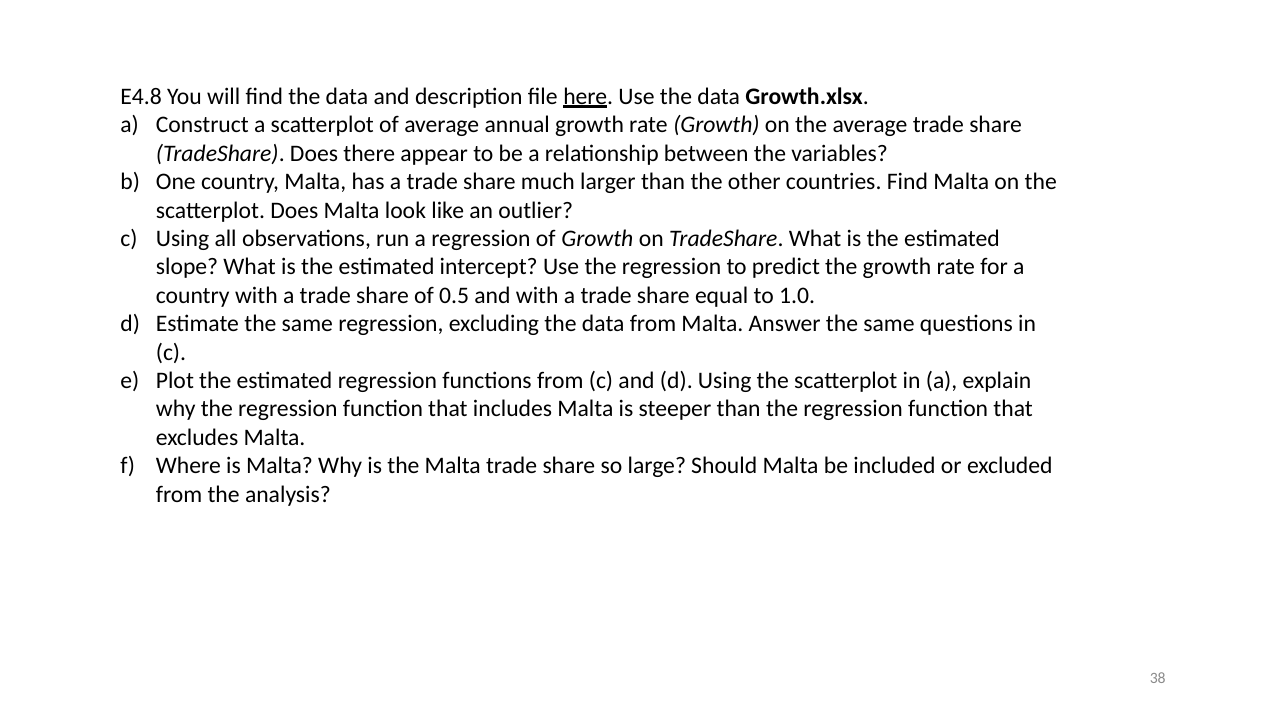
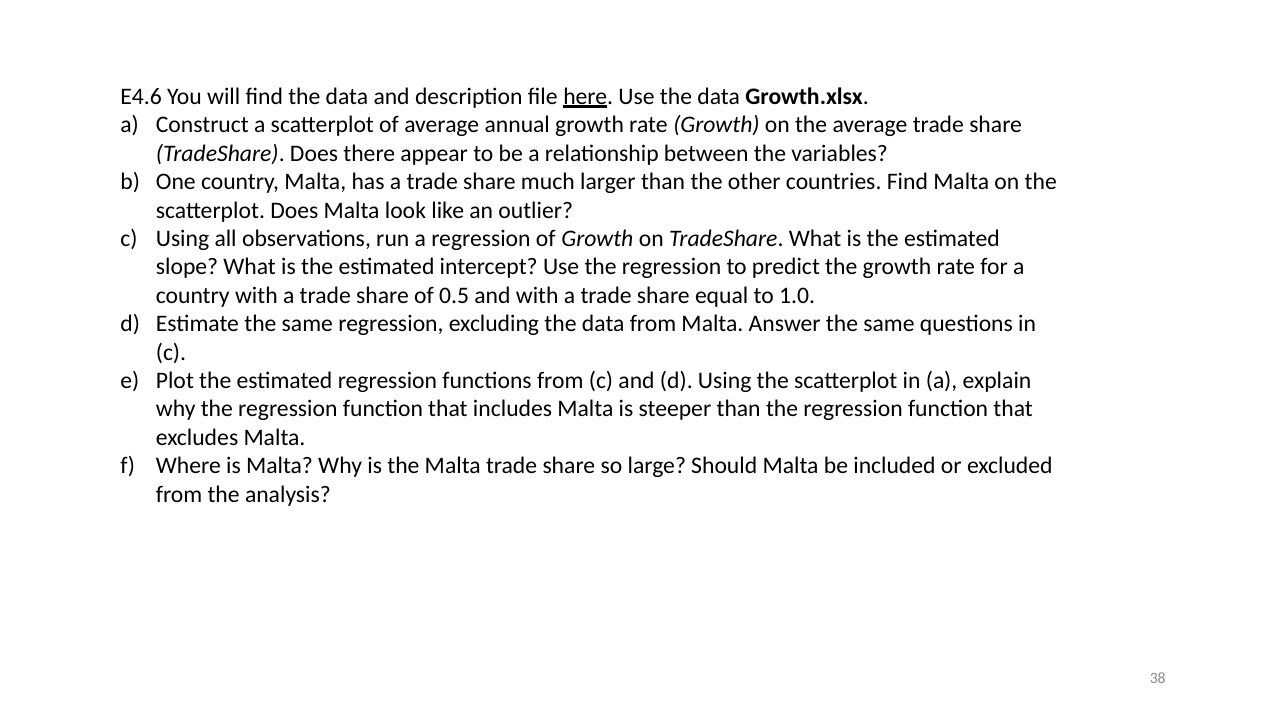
E4.8: E4.8 -> E4.6
